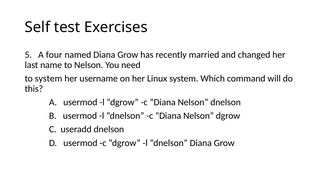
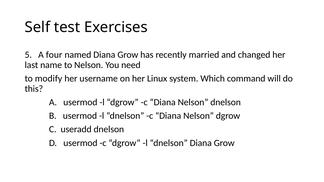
to system: system -> modify
